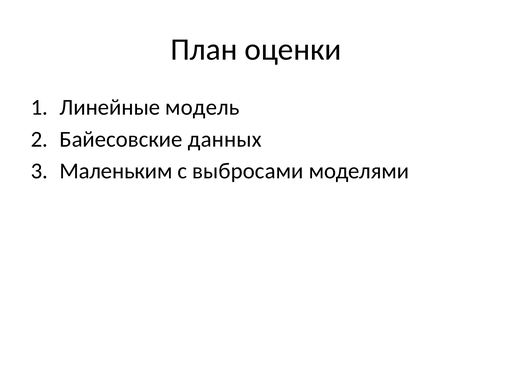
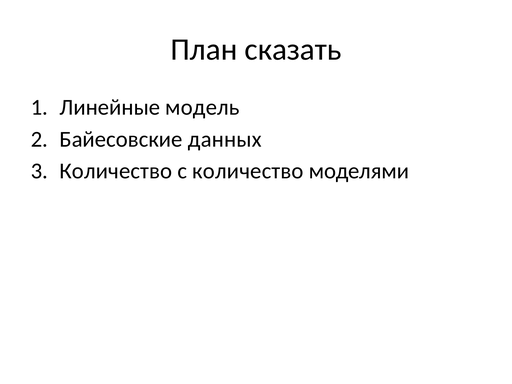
оценки: оценки -> сказать
Маленьким at (116, 171): Маленьким -> Количество
с выбросами: выбросами -> количество
